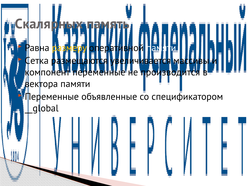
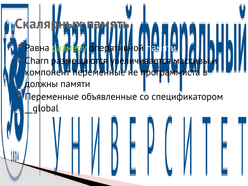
размеру colour: yellow -> light green
Сетка: Сетка -> Charn
производится: производится -> программиста
вектора: вектора -> должны
